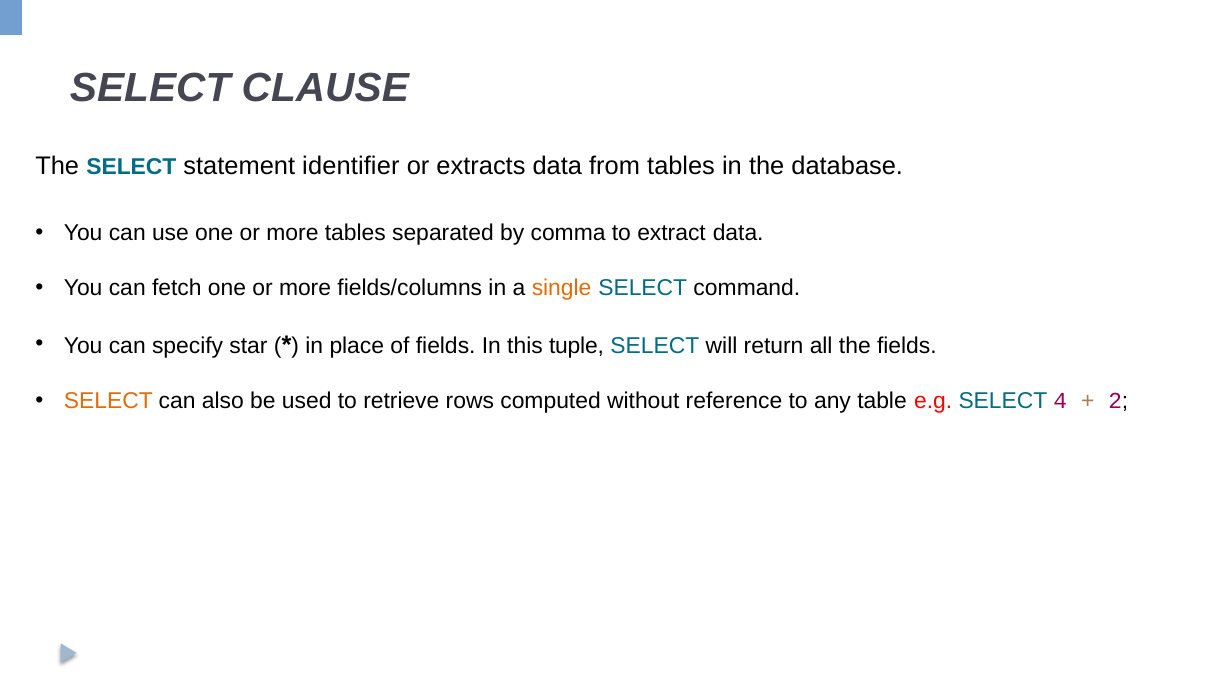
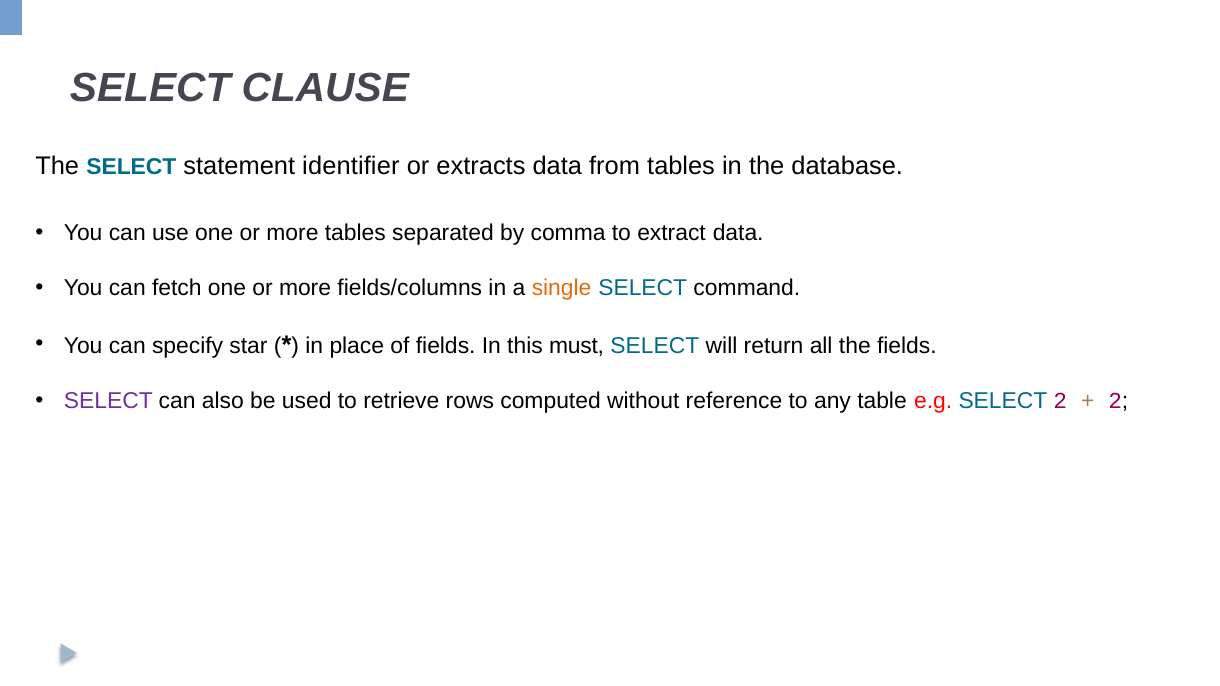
tuple: tuple -> must
SELECT at (108, 401) colour: orange -> purple
SELECT 4: 4 -> 2
